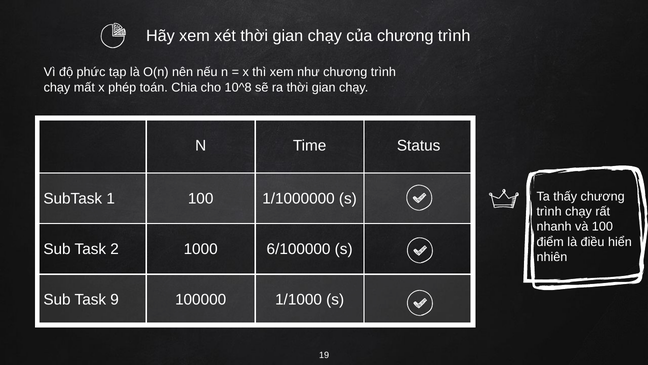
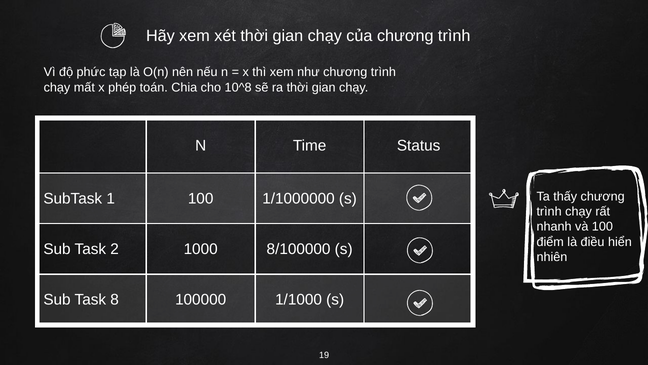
6/100000: 6/100000 -> 8/100000
9: 9 -> 8
